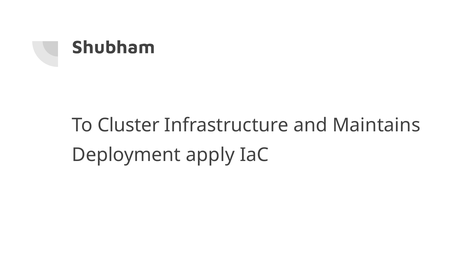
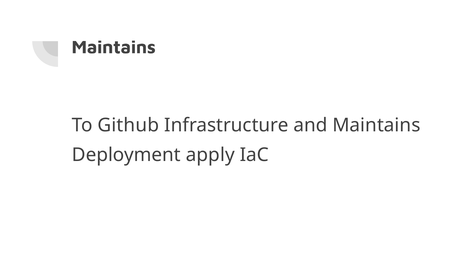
Shubham at (113, 47): Shubham -> Maintains
Cluster: Cluster -> Github
